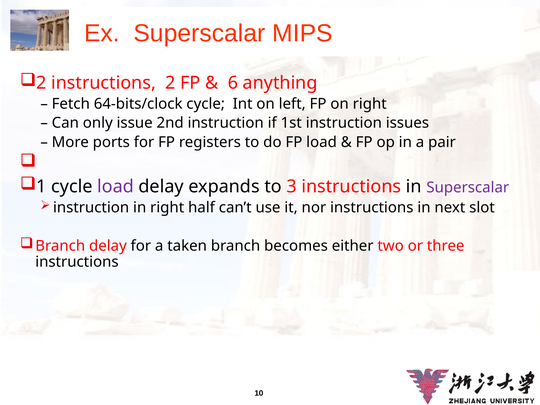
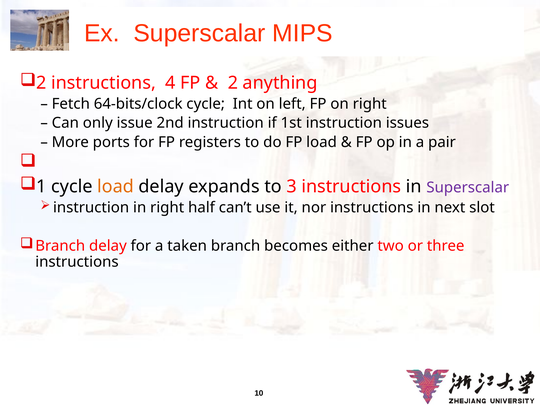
instructions 2: 2 -> 4
6 at (233, 83): 6 -> 2
load at (116, 187) colour: purple -> orange
